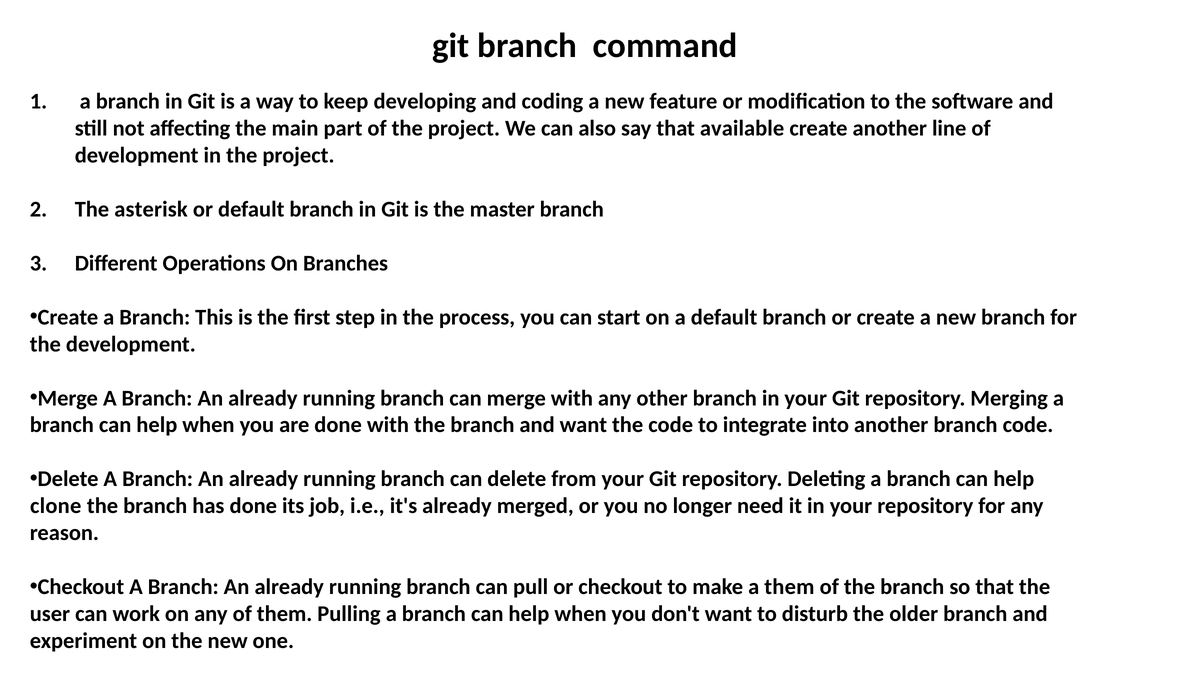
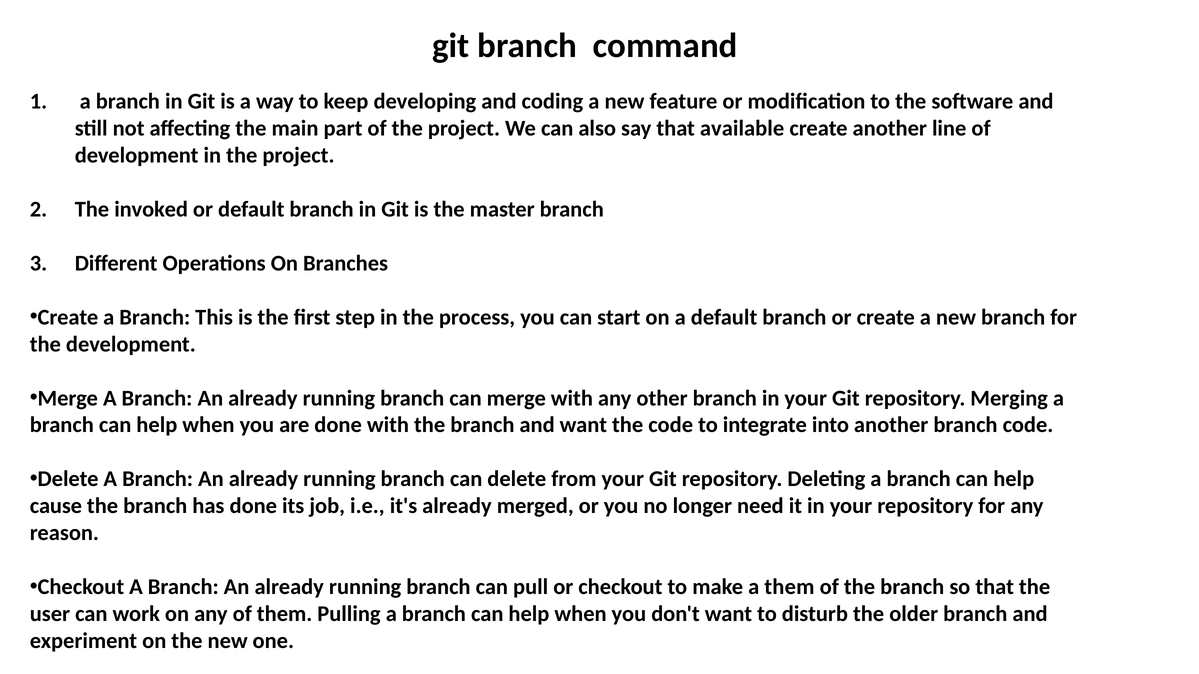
asterisk: asterisk -> invoked
clone: clone -> cause
